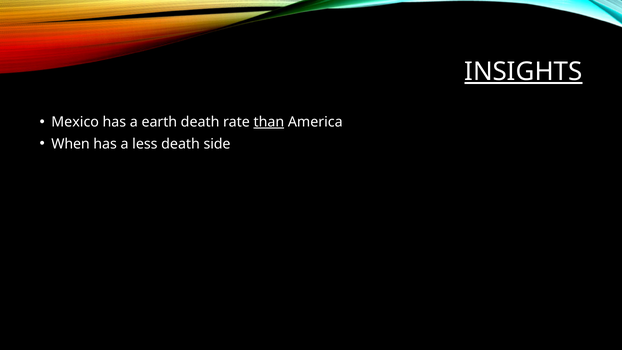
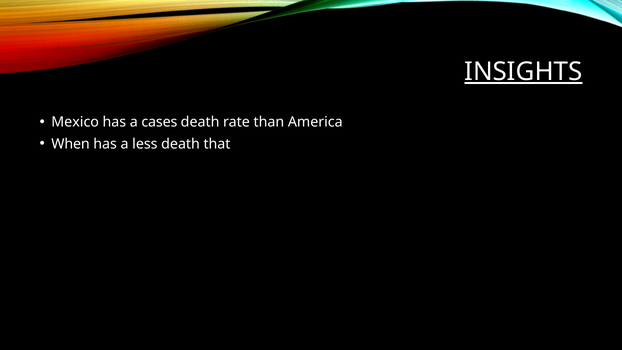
earth: earth -> cases
than underline: present -> none
side: side -> that
